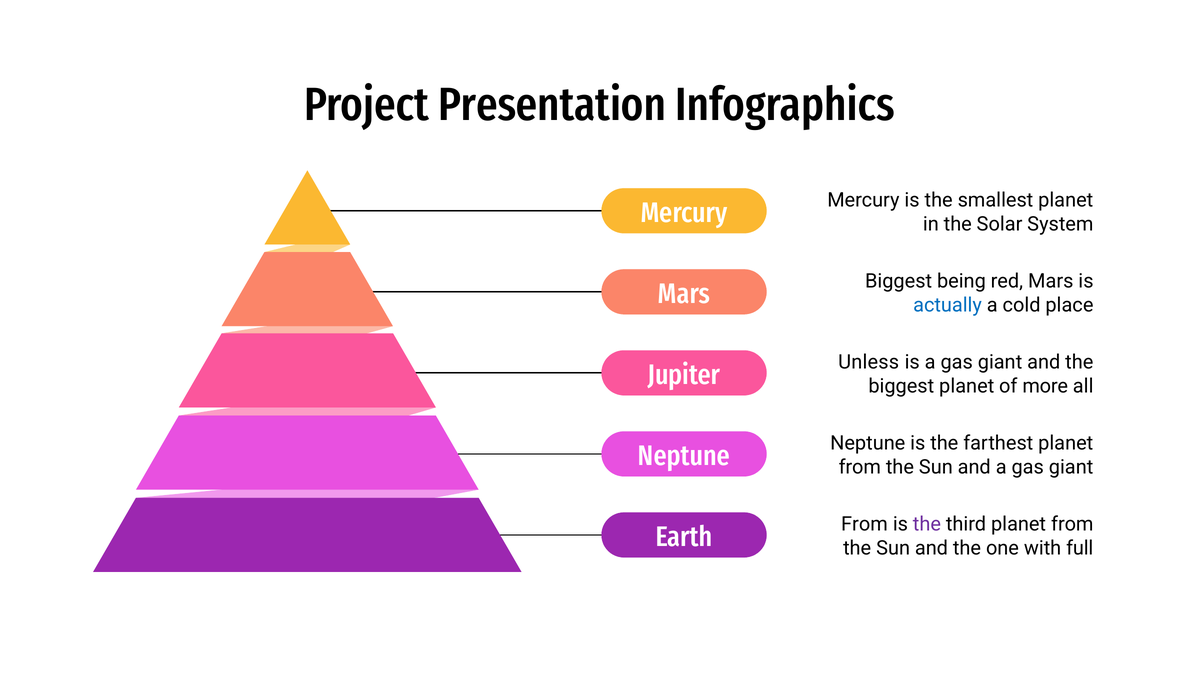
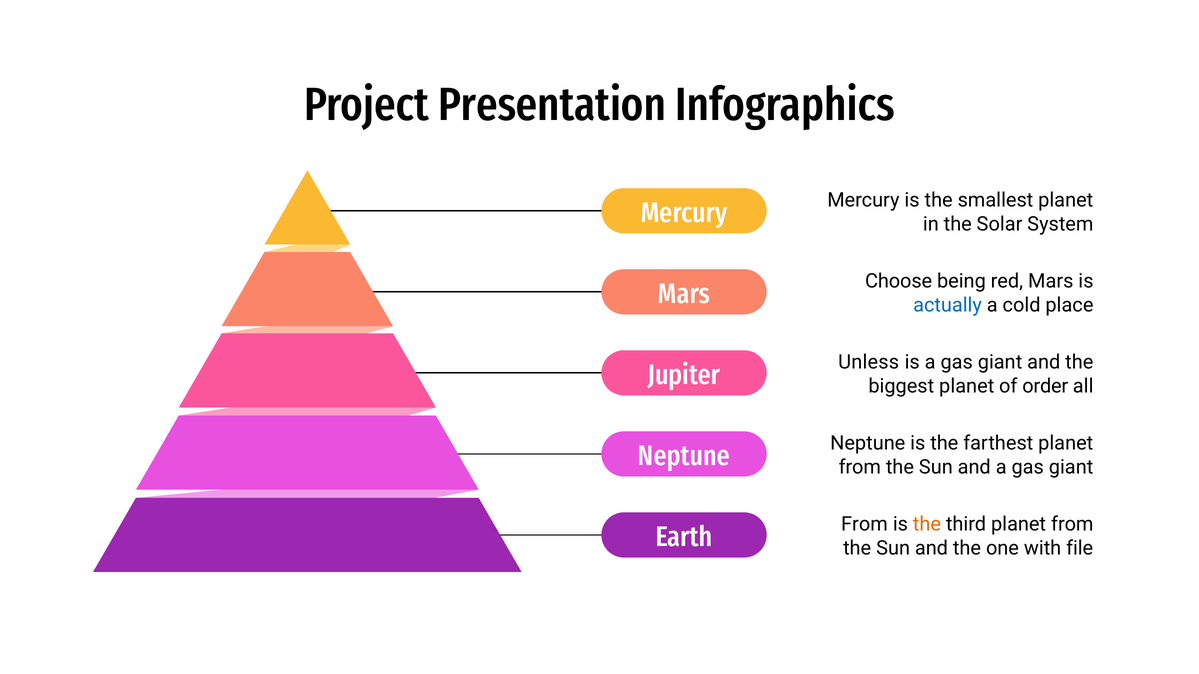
Mars Biggest: Biggest -> Choose
more: more -> order
the at (927, 525) colour: purple -> orange
full: full -> file
